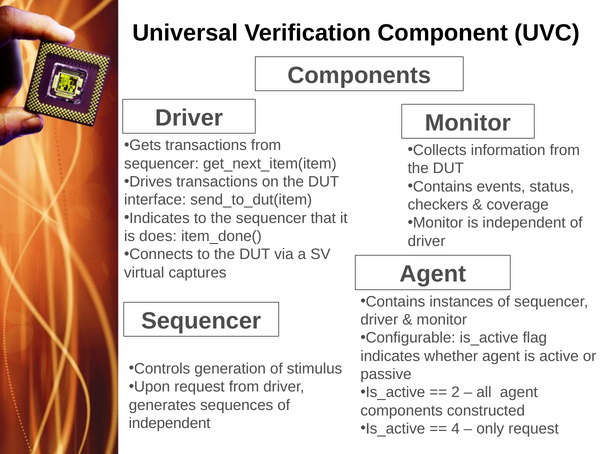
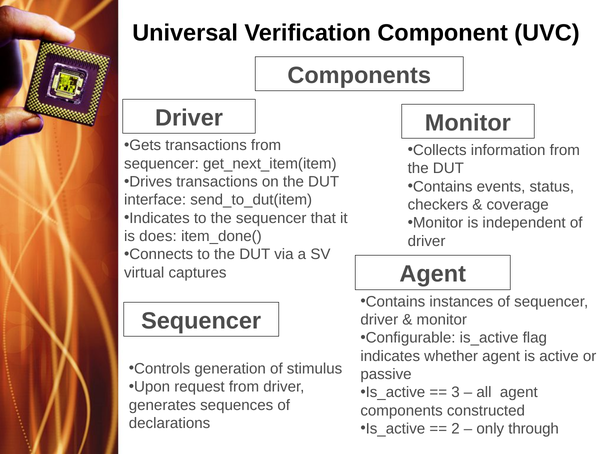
2: 2 -> 3
independent at (170, 423): independent -> declarations
4: 4 -> 2
only request: request -> through
